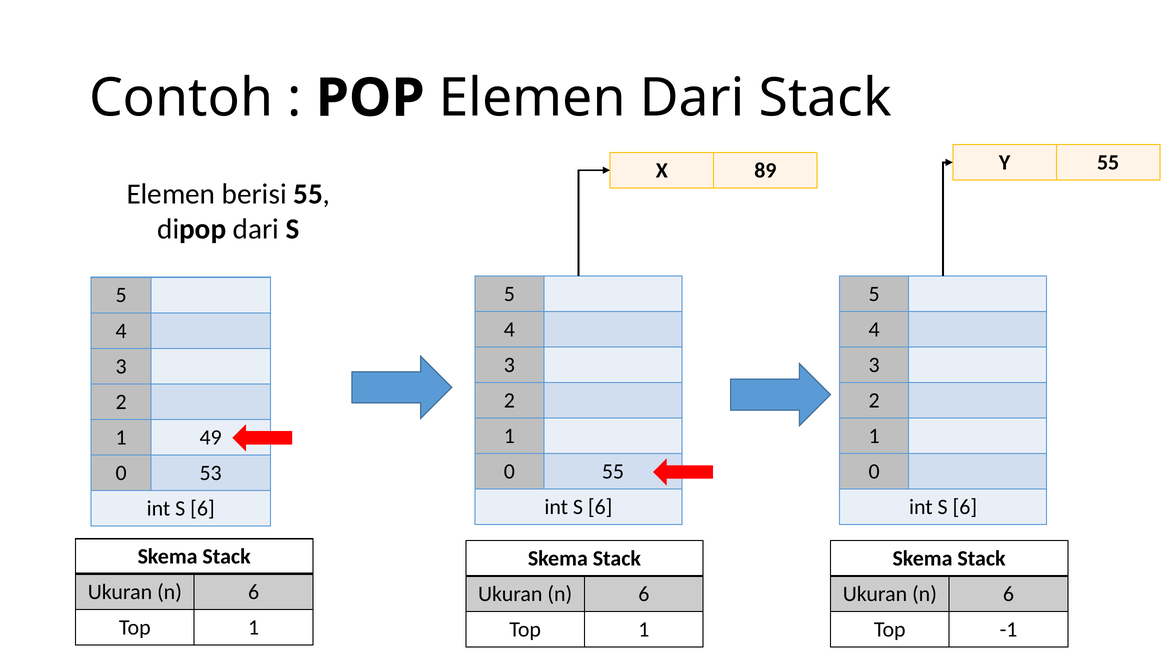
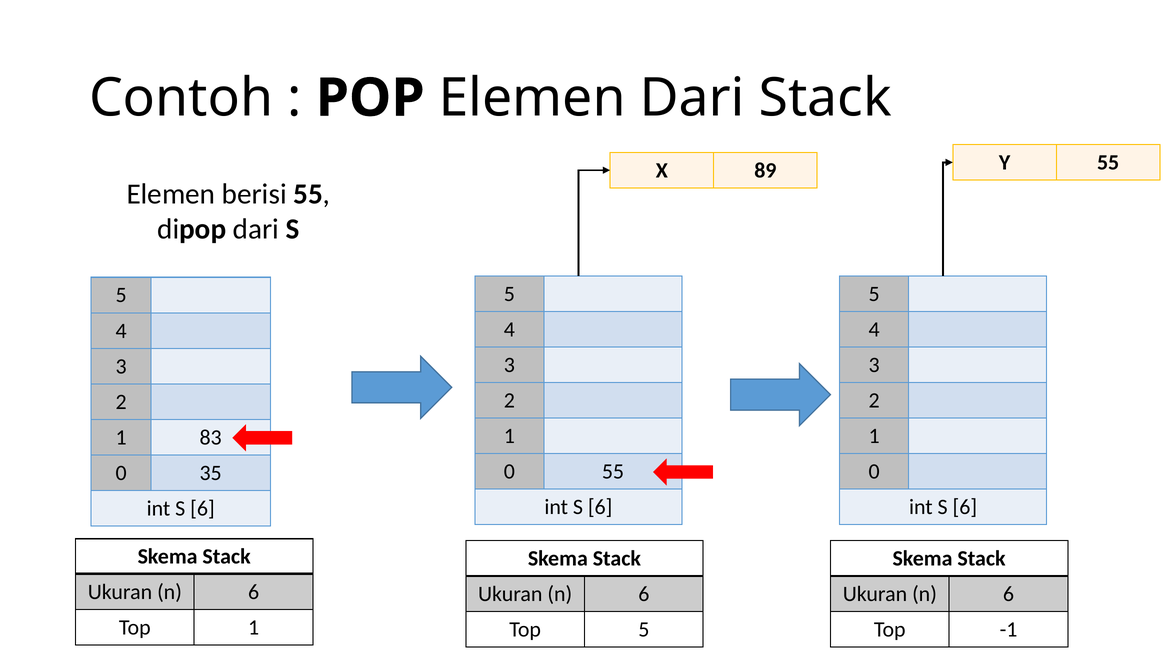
49: 49 -> 83
53: 53 -> 35
1 at (644, 630): 1 -> 5
